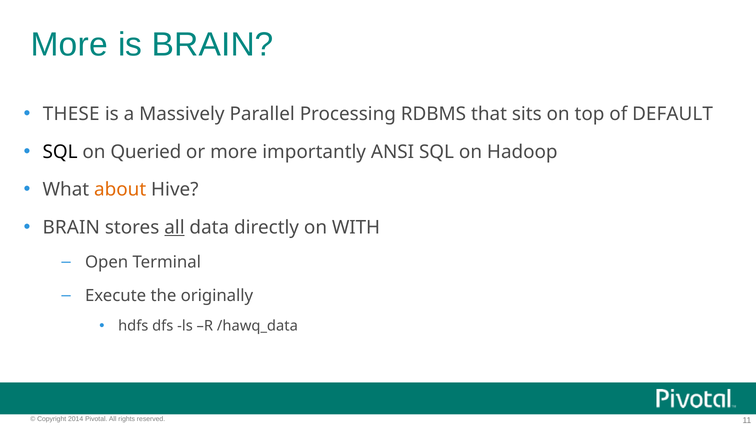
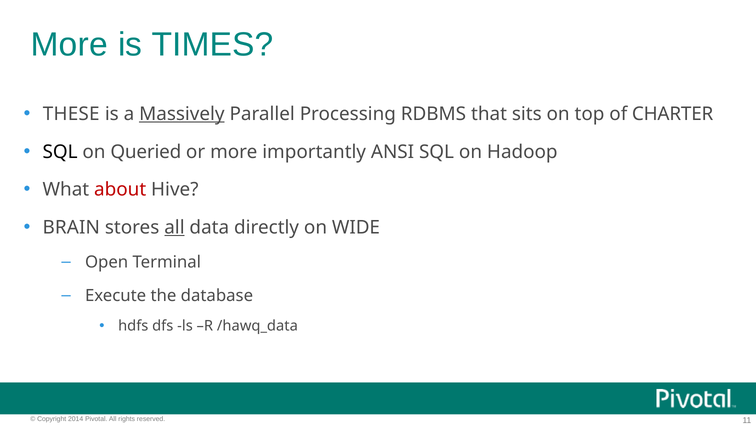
is BRAIN: BRAIN -> TIMES
Massively underline: none -> present
DEFAULT: DEFAULT -> CHARTER
about colour: orange -> red
WITH: WITH -> WIDE
originally: originally -> database
